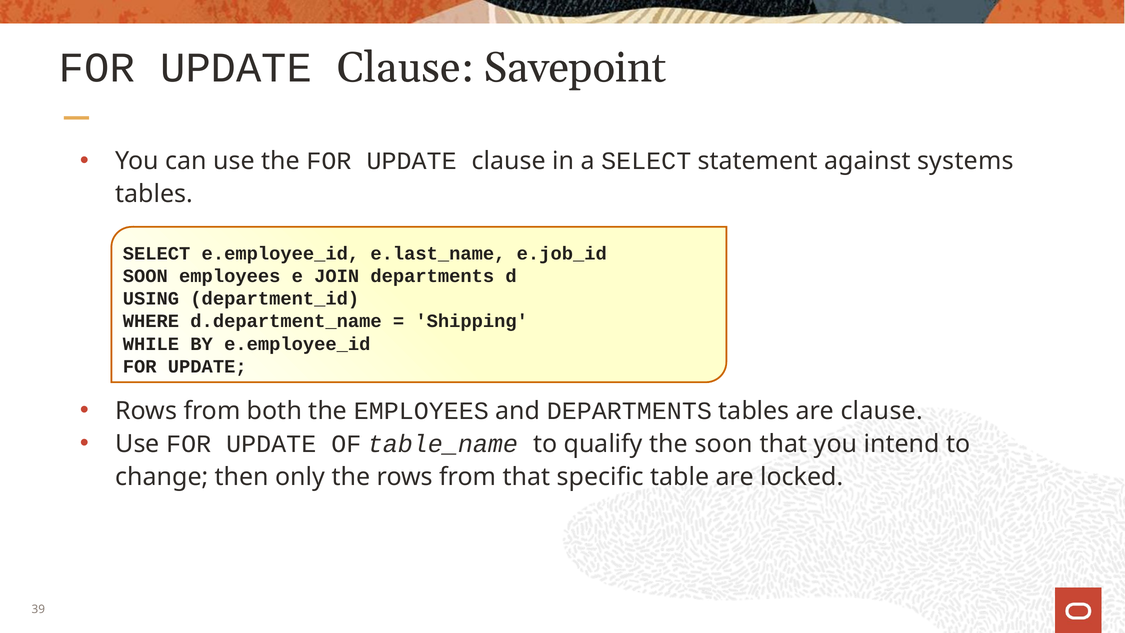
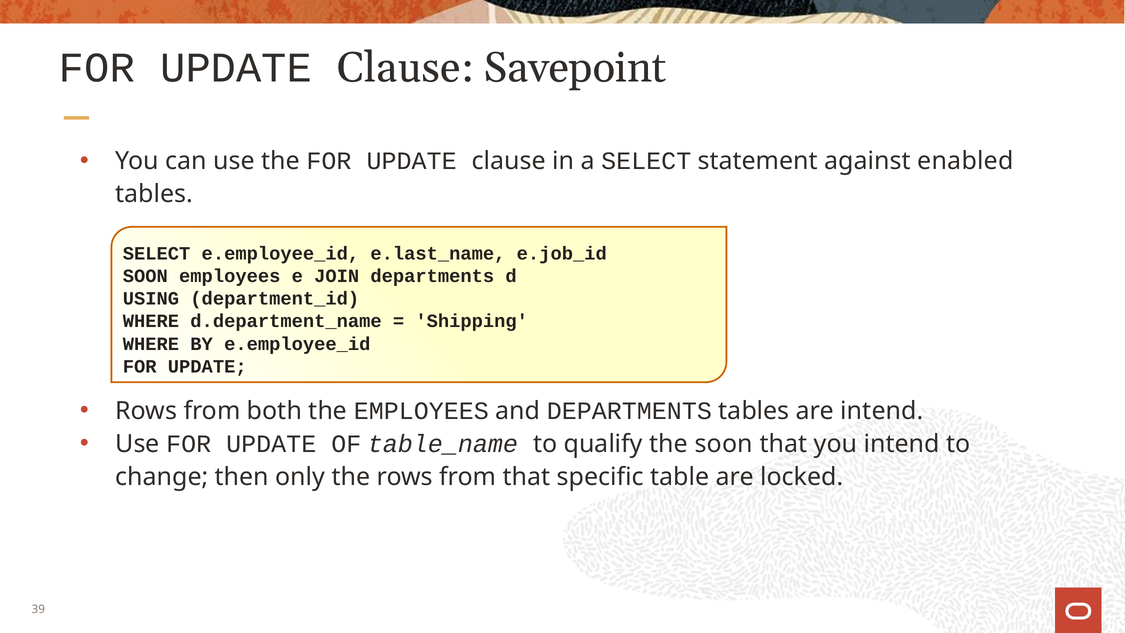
systems: systems -> enabled
WHILE at (151, 344): WHILE -> WHERE
are clause: clause -> intend
